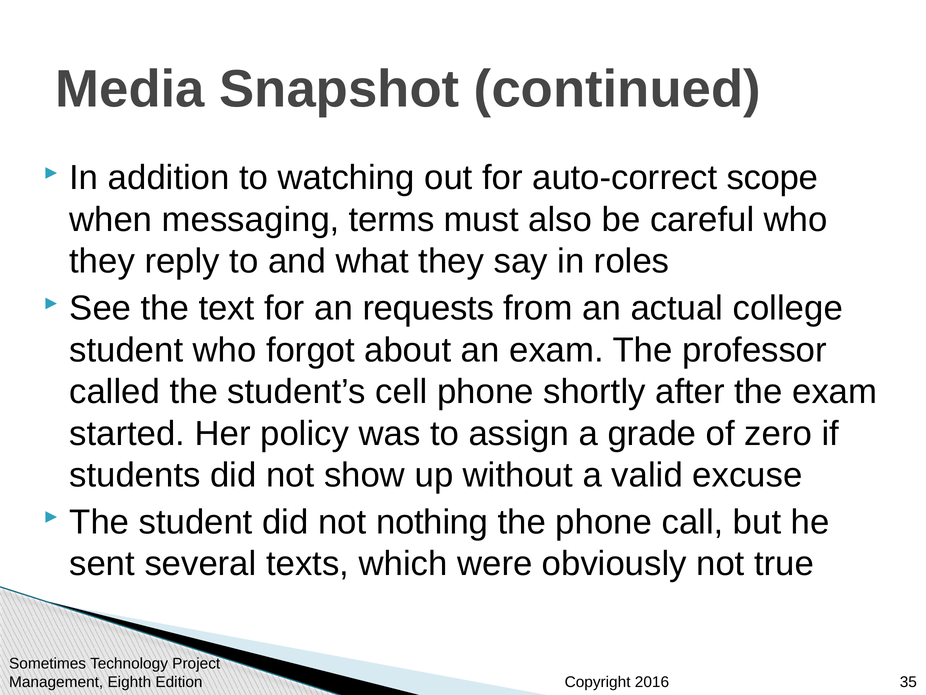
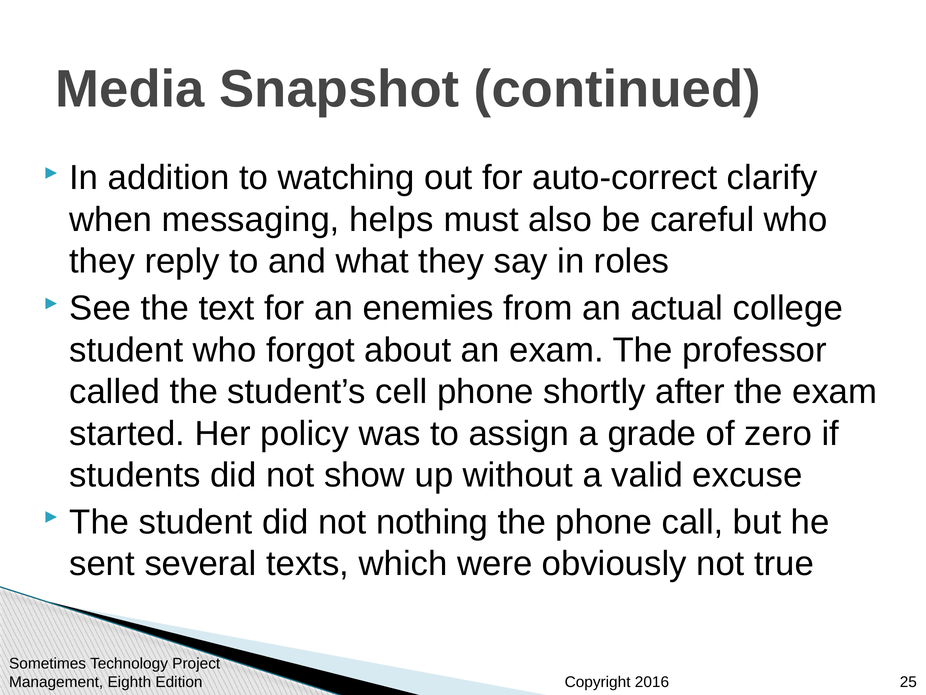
scope: scope -> clarify
terms: terms -> helps
requests: requests -> enemies
35: 35 -> 25
